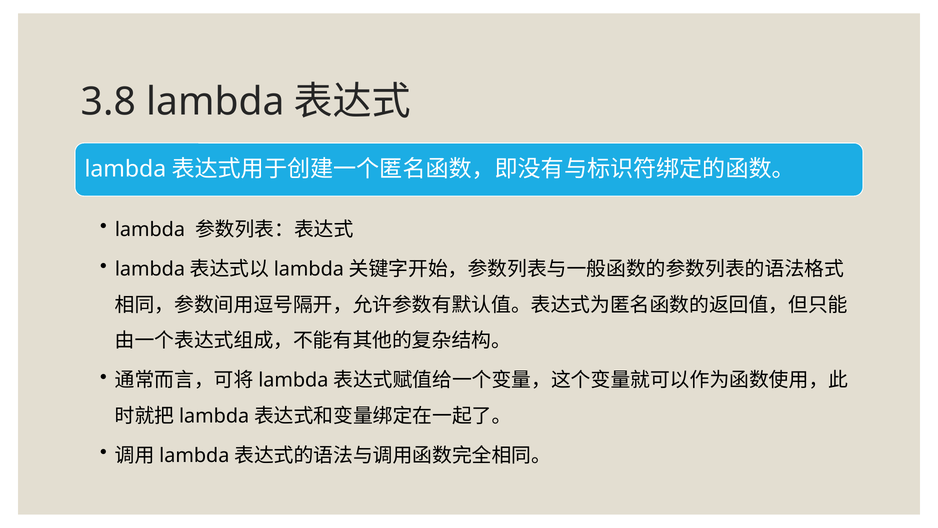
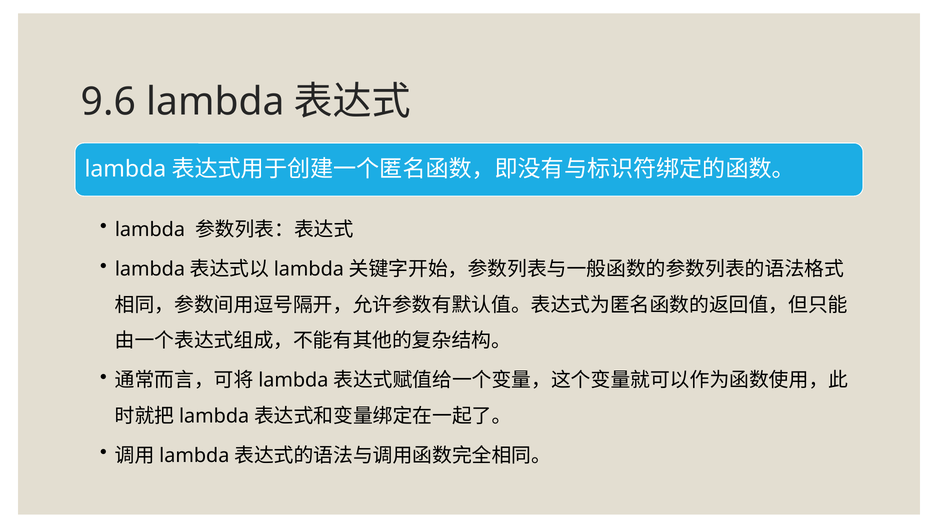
3.8: 3.8 -> 9.6
